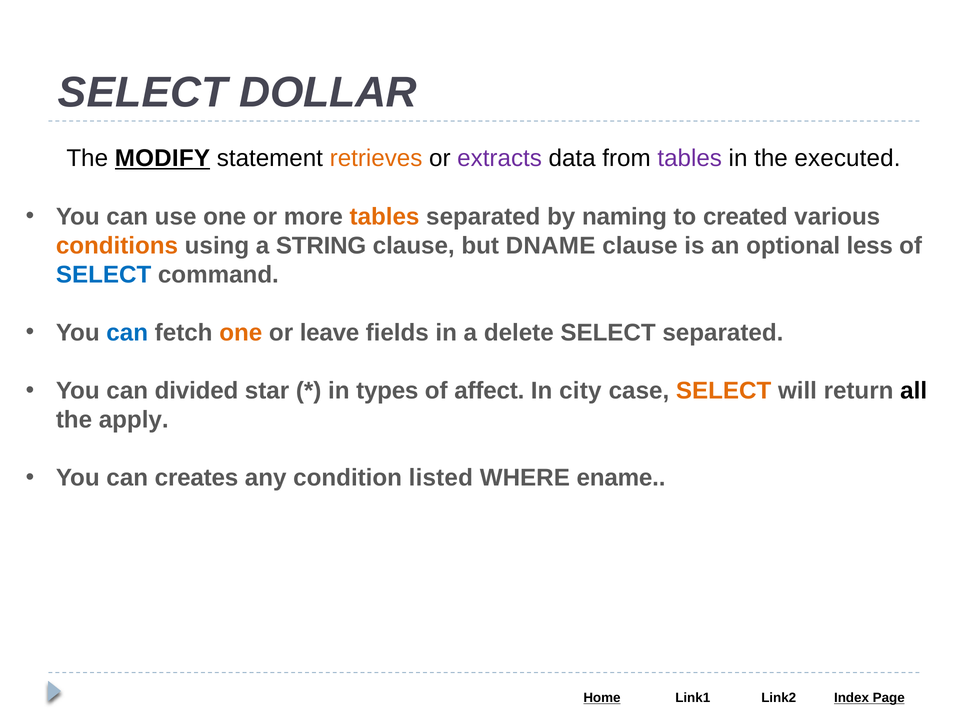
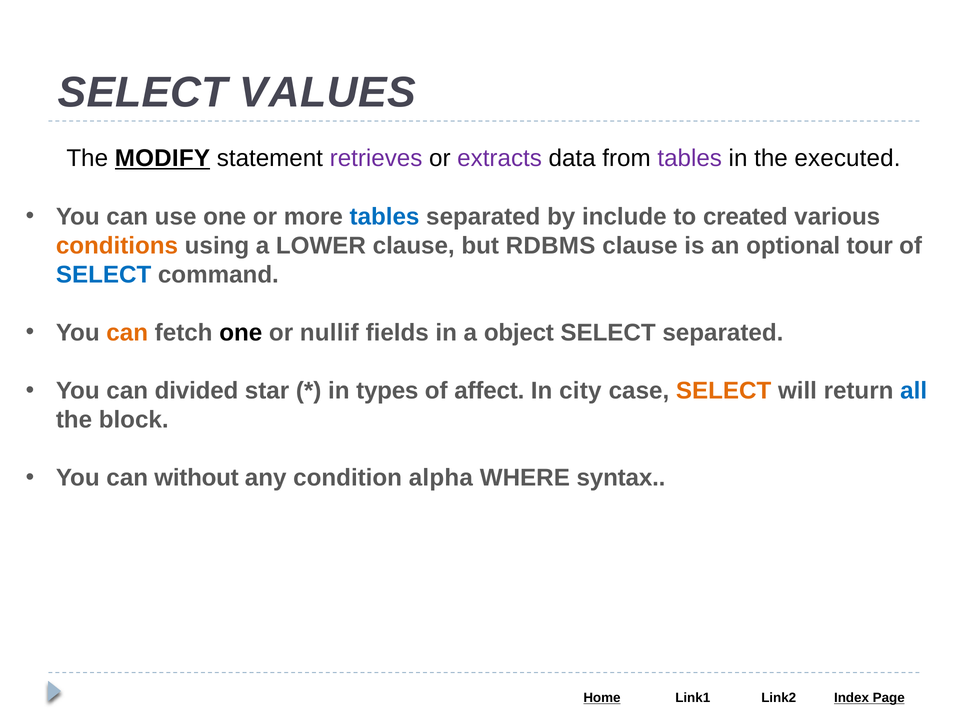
DOLLAR: DOLLAR -> VALUES
retrieves colour: orange -> purple
tables at (385, 217) colour: orange -> blue
naming: naming -> include
STRING: STRING -> LOWER
DNAME: DNAME -> RDBMS
less: less -> tour
can at (127, 333) colour: blue -> orange
one at (241, 333) colour: orange -> black
leave: leave -> nullif
delete: delete -> object
all colour: black -> blue
apply: apply -> block
creates: creates -> without
listed: listed -> alpha
ename: ename -> syntax
